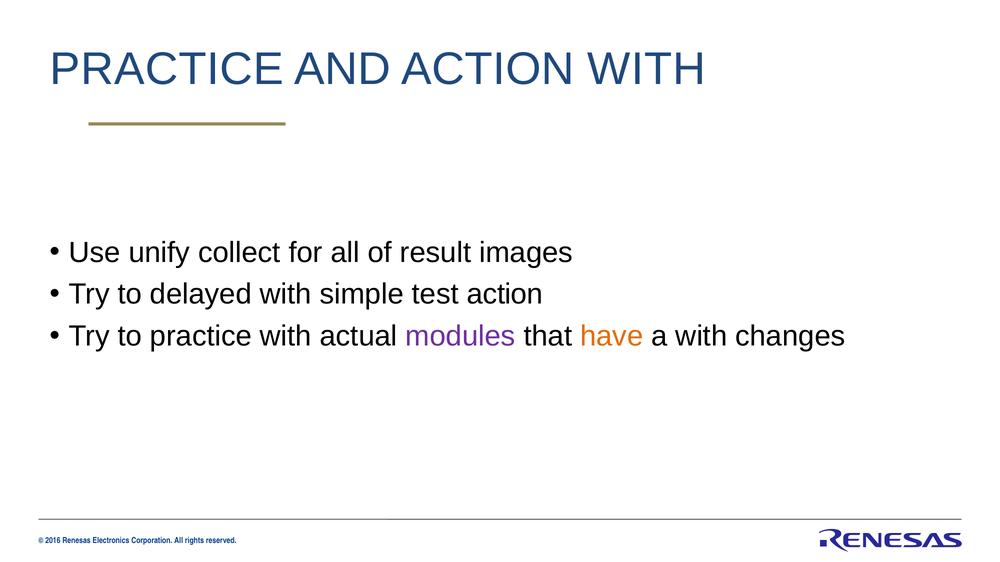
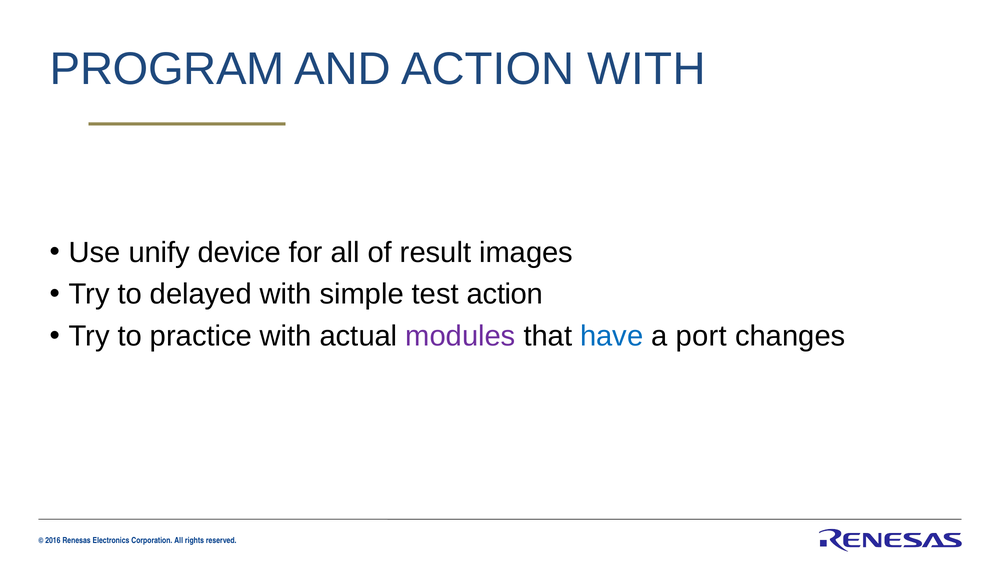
PRACTICE at (167, 69): PRACTICE -> PROGRAM
collect: collect -> device
have colour: orange -> blue
a with: with -> port
